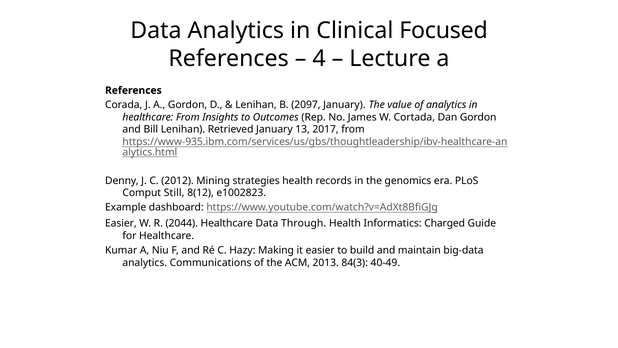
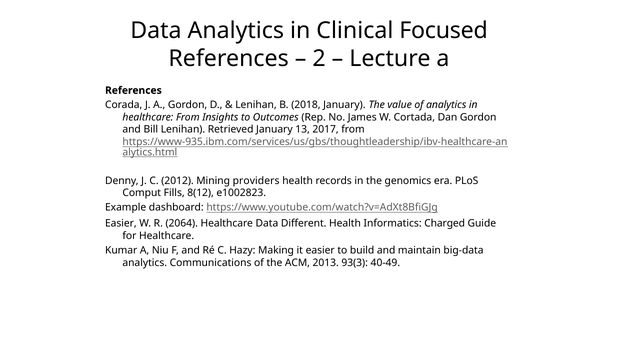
4: 4 -> 2
2097: 2097 -> 2018
strategies: strategies -> providers
Still: Still -> Fills
2044: 2044 -> 2064
Through: Through -> Different
84(3: 84(3 -> 93(3
